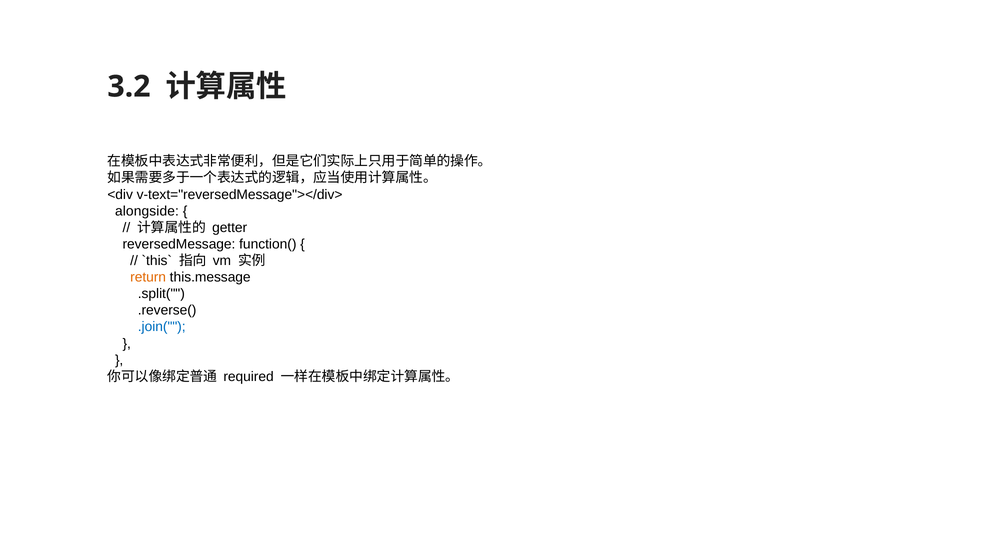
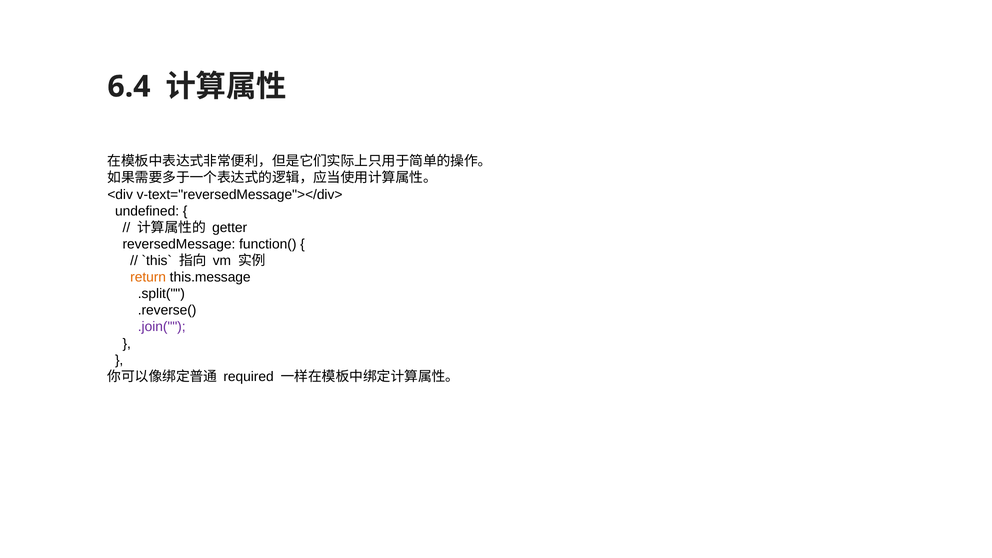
3.2: 3.2 -> 6.4
alongside: alongside -> undefined
.join( colour: blue -> purple
